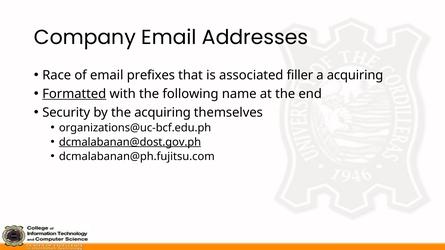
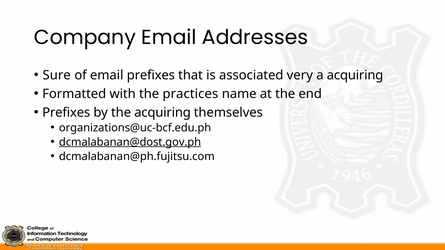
Race: Race -> Sure
filler: filler -> very
Formatted underline: present -> none
following: following -> practices
Security at (66, 113): Security -> Prefixes
